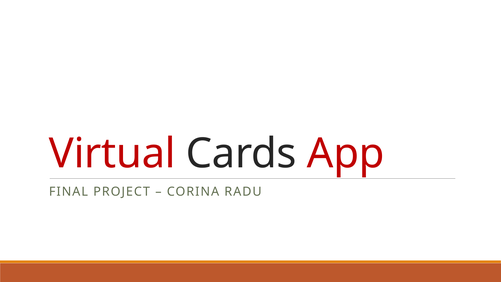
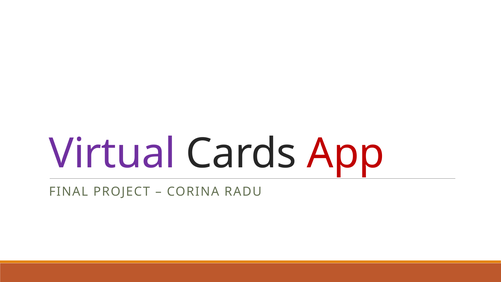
Virtual colour: red -> purple
